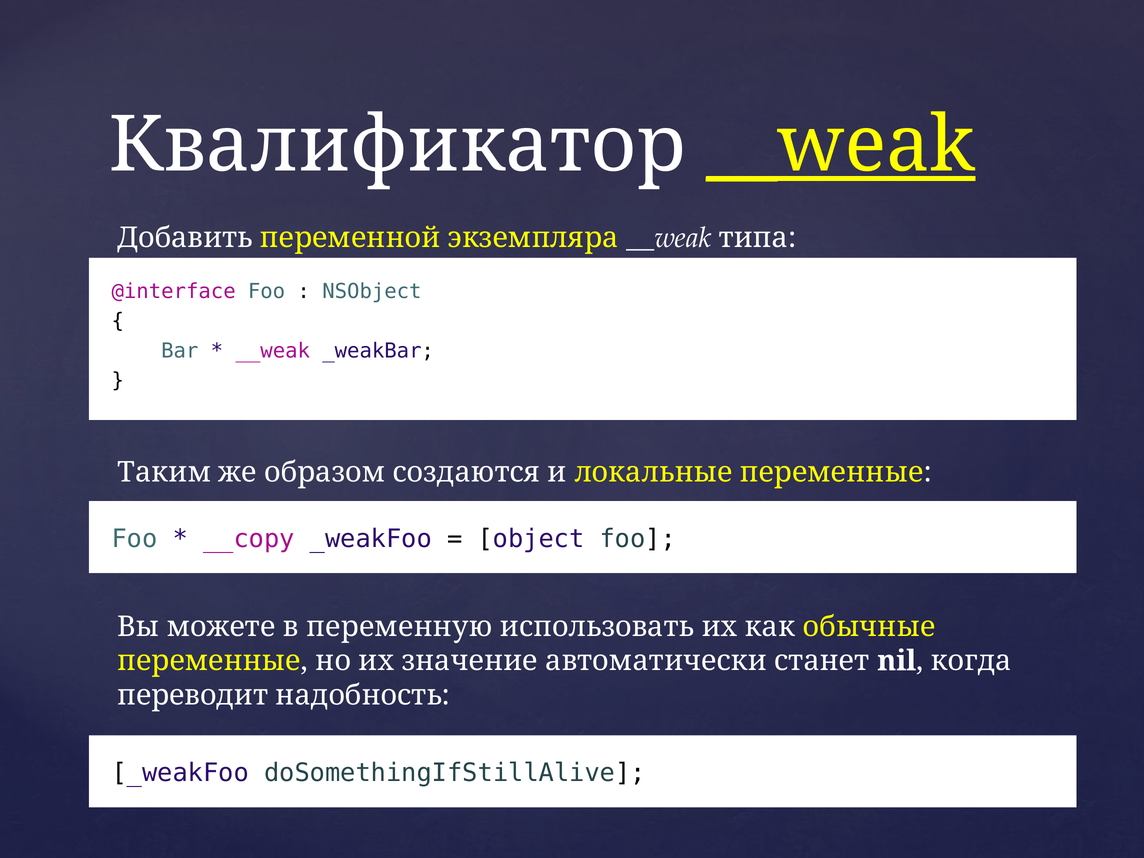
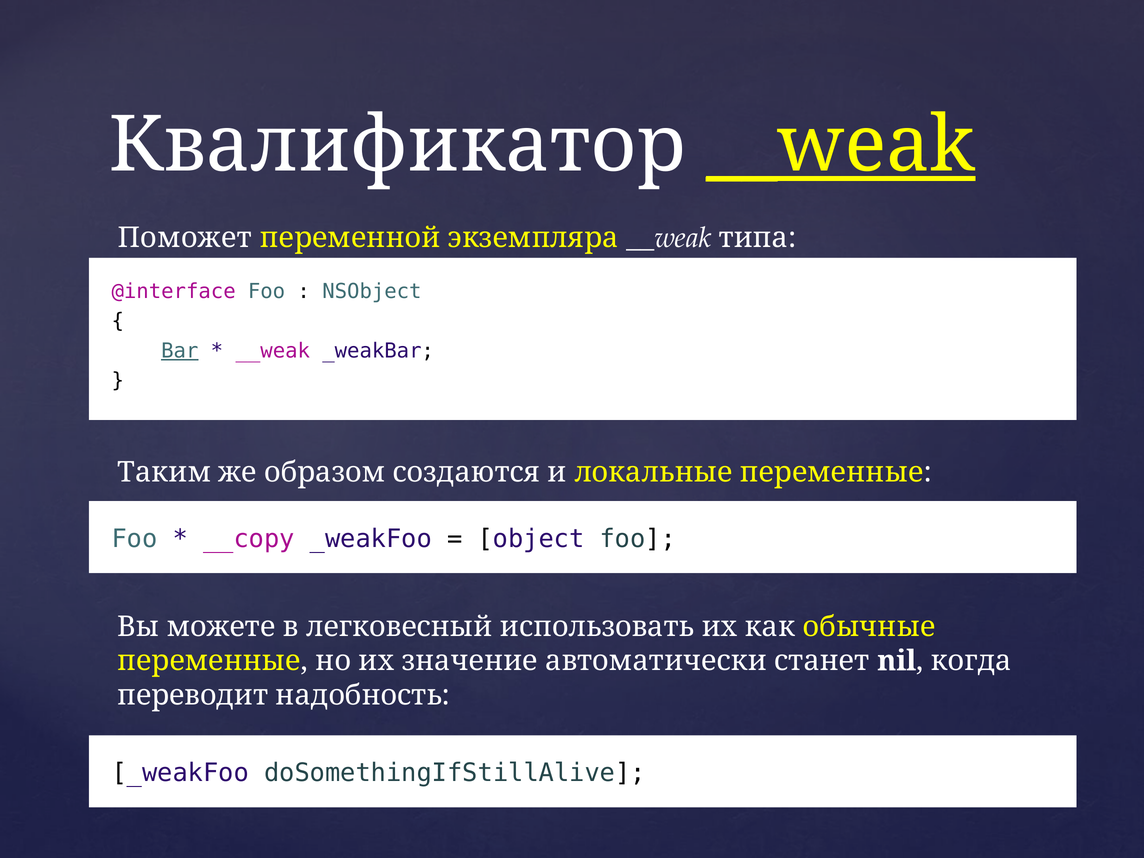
Добавить: Добавить -> Поможет
Bar underline: none -> present
переменную: переменную -> легковесный
